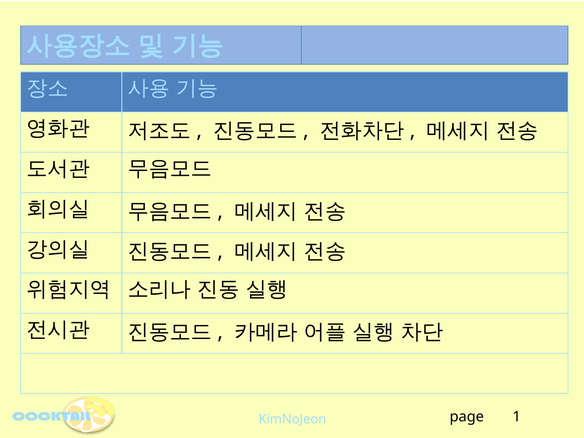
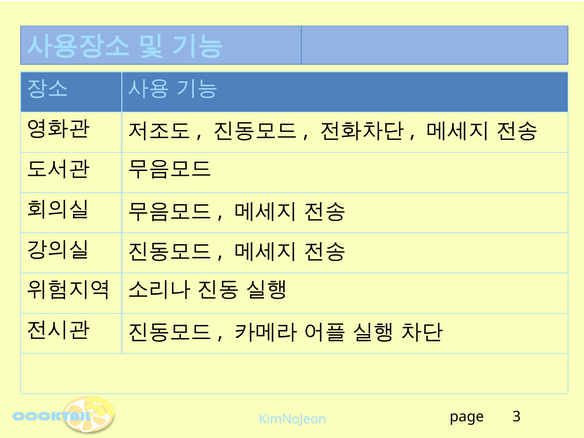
1: 1 -> 3
